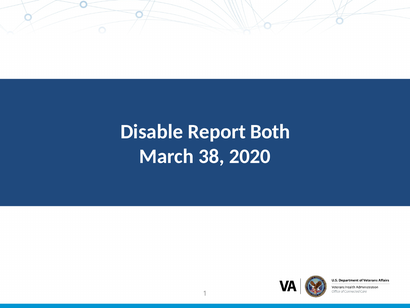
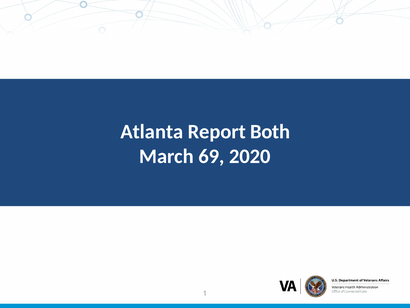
Disable: Disable -> Atlanta
38: 38 -> 69
